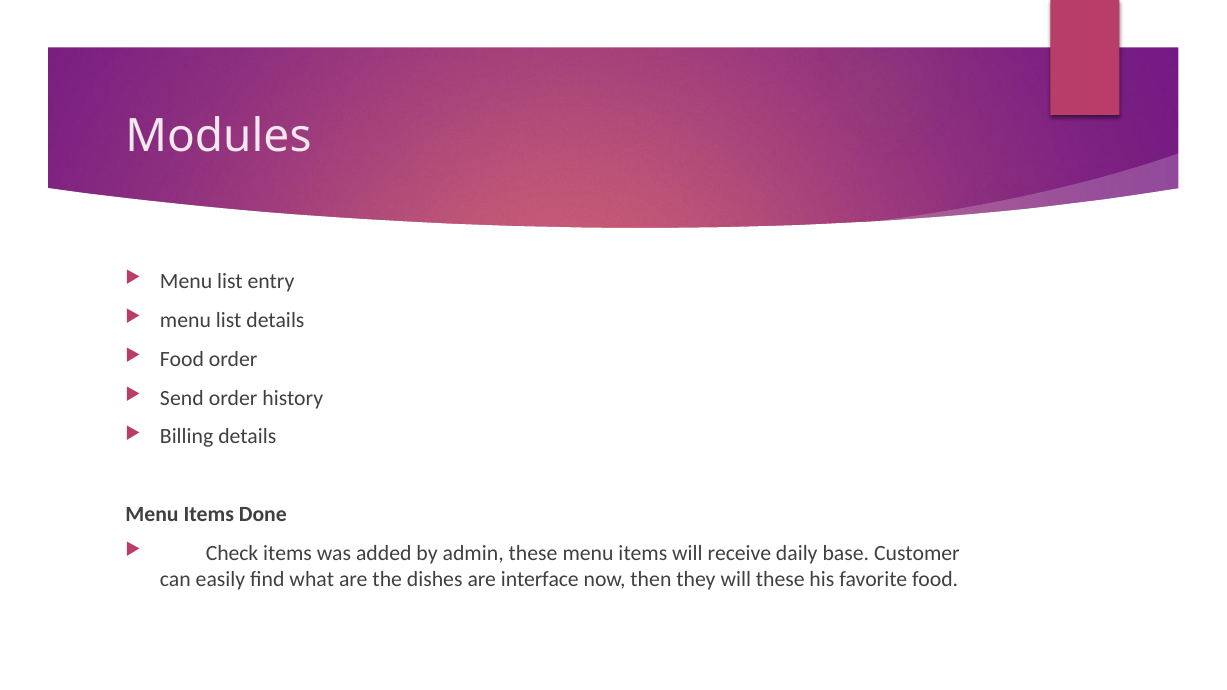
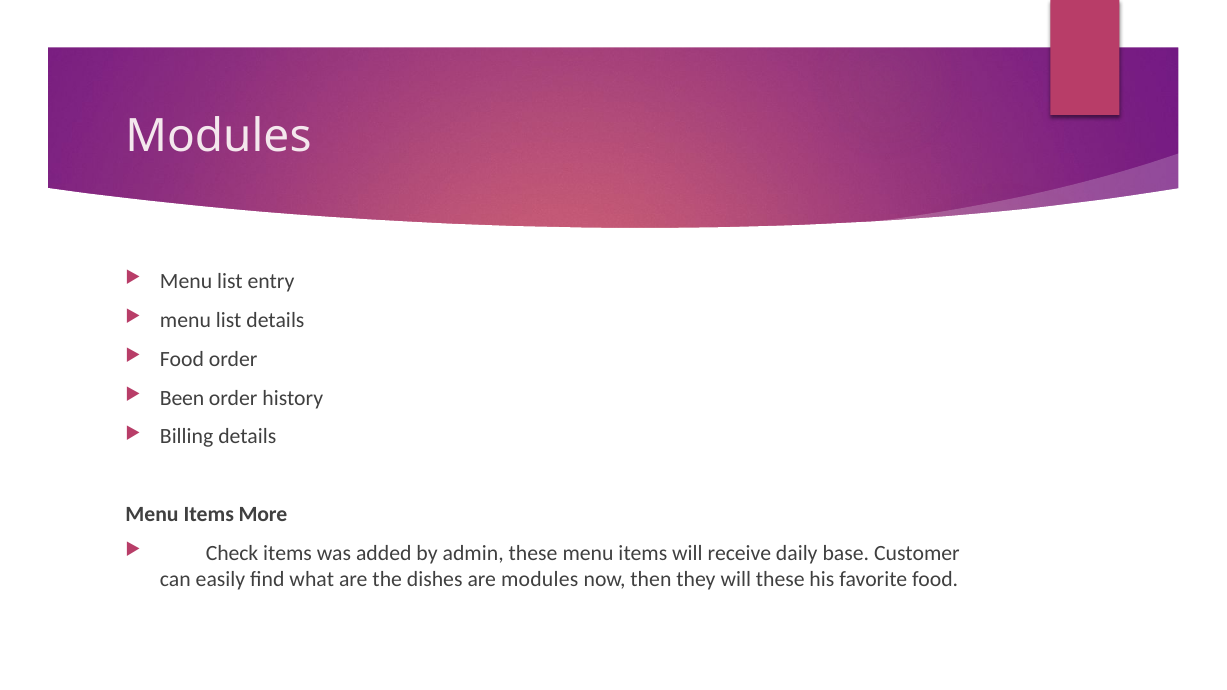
Send: Send -> Been
Done: Done -> More
are interface: interface -> modules
